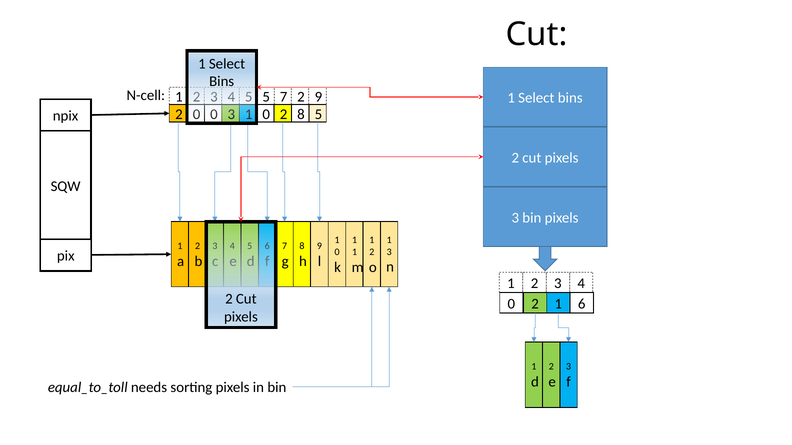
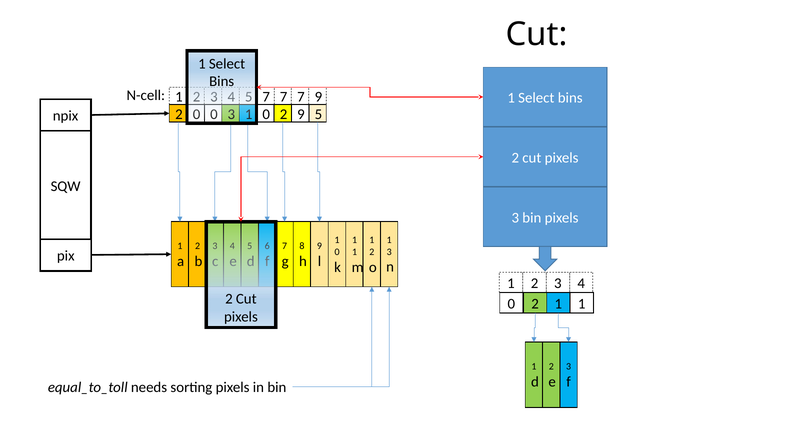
5 at (266, 97): 5 -> 7
2 at (301, 97): 2 -> 7
2 8: 8 -> 9
2 1 6: 6 -> 1
